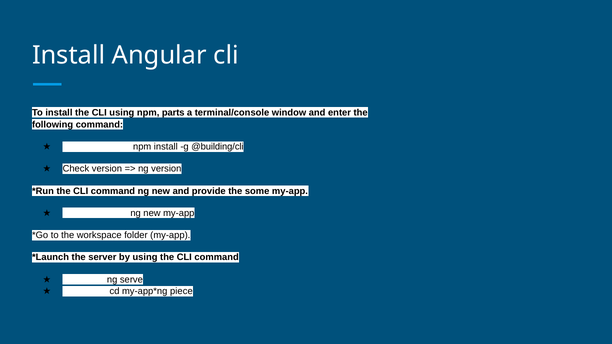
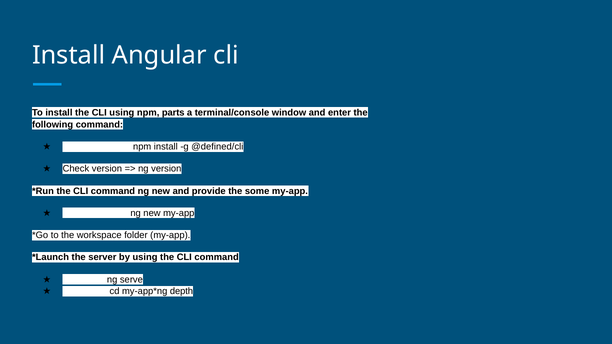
@building/cli: @building/cli -> @defined/cli
piece: piece -> depth
